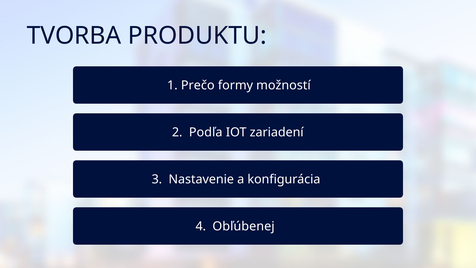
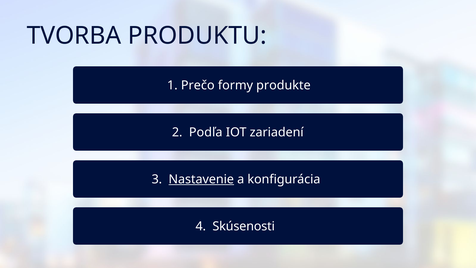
možností: možností -> produkte
Nastavenie underline: none -> present
Obľúbenej: Obľúbenej -> Skúsenosti
